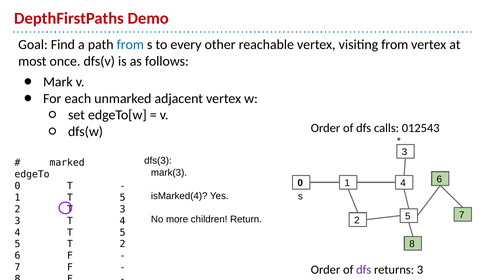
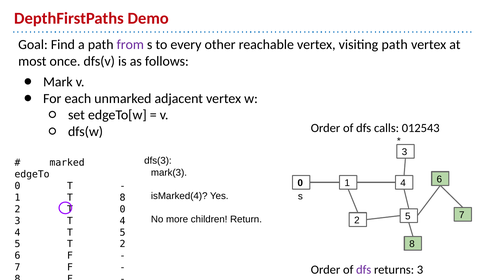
from at (130, 45) colour: blue -> purple
visiting from: from -> path
1 T 5: 5 -> 8
T 3: 3 -> 0
